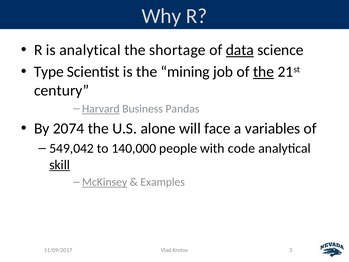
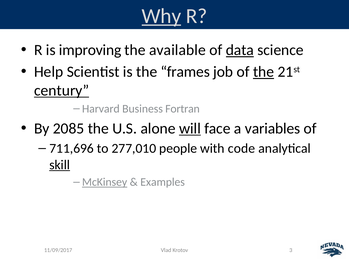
Why underline: none -> present
is analytical: analytical -> improving
shortage: shortage -> available
Type: Type -> Help
mining: mining -> frames
century underline: none -> present
Harvard underline: present -> none
Pandas: Pandas -> Fortran
2074: 2074 -> 2085
will underline: none -> present
549,042: 549,042 -> 711,696
140,000: 140,000 -> 277,010
